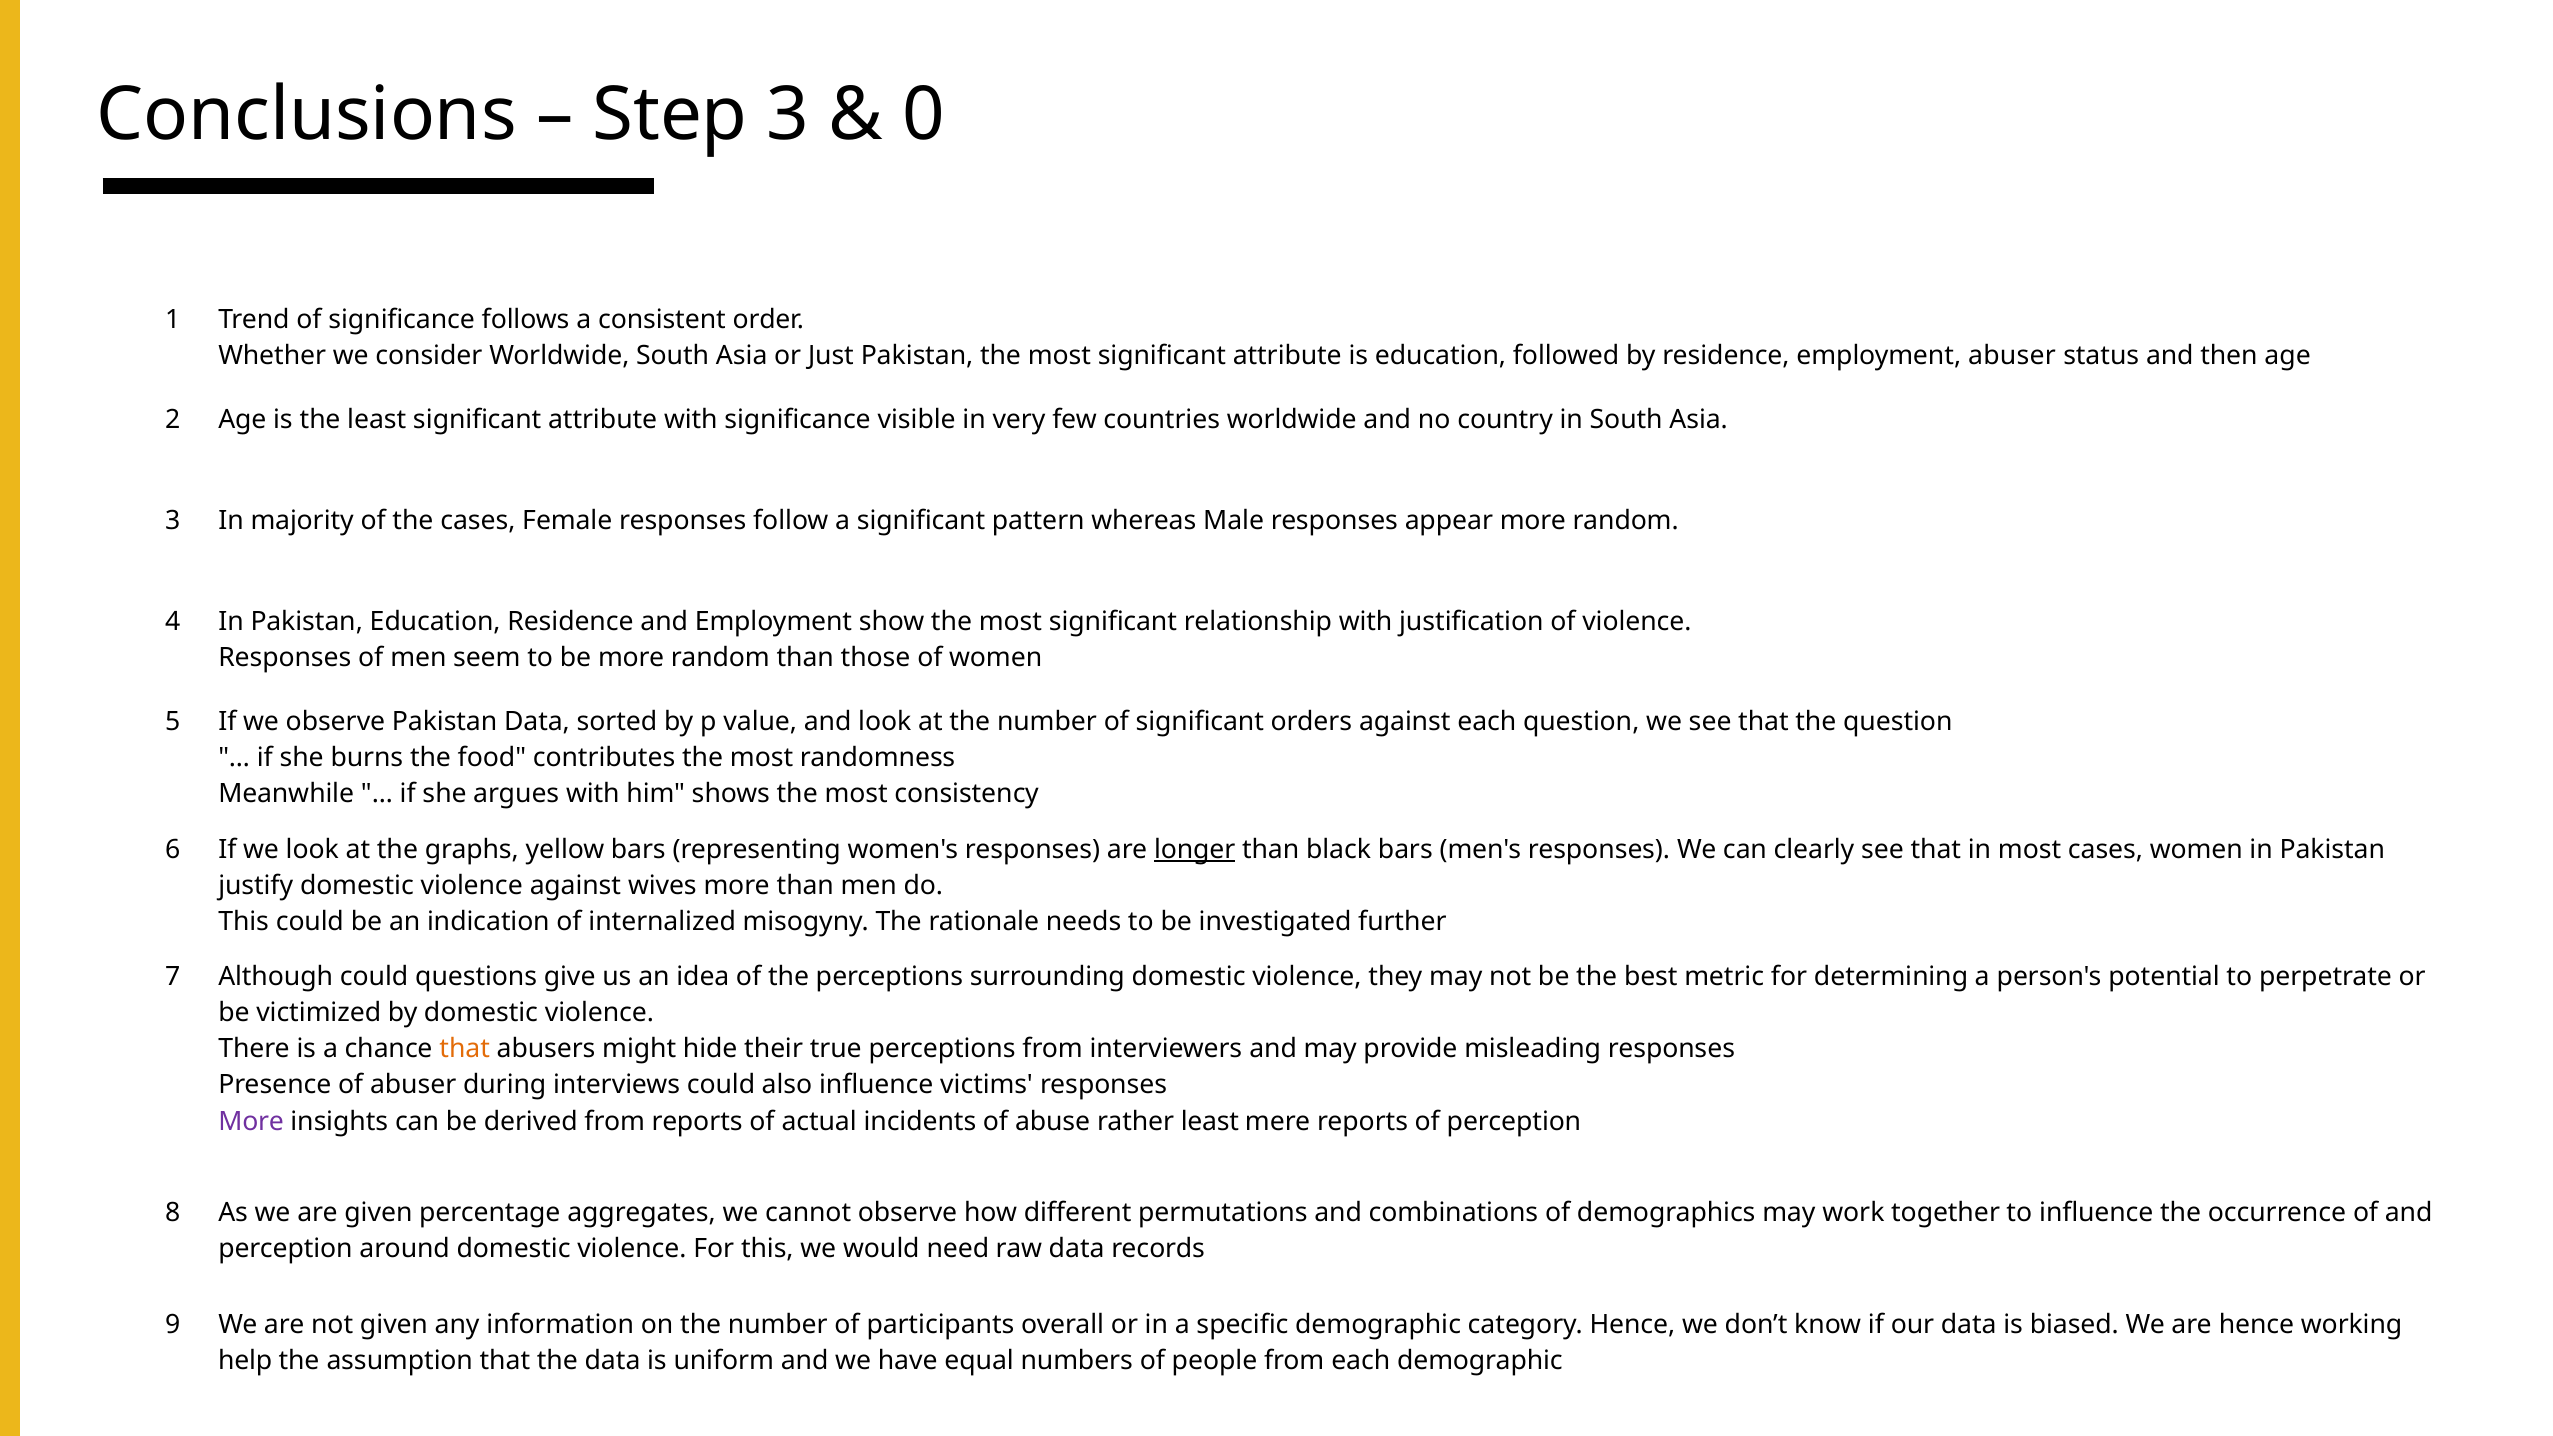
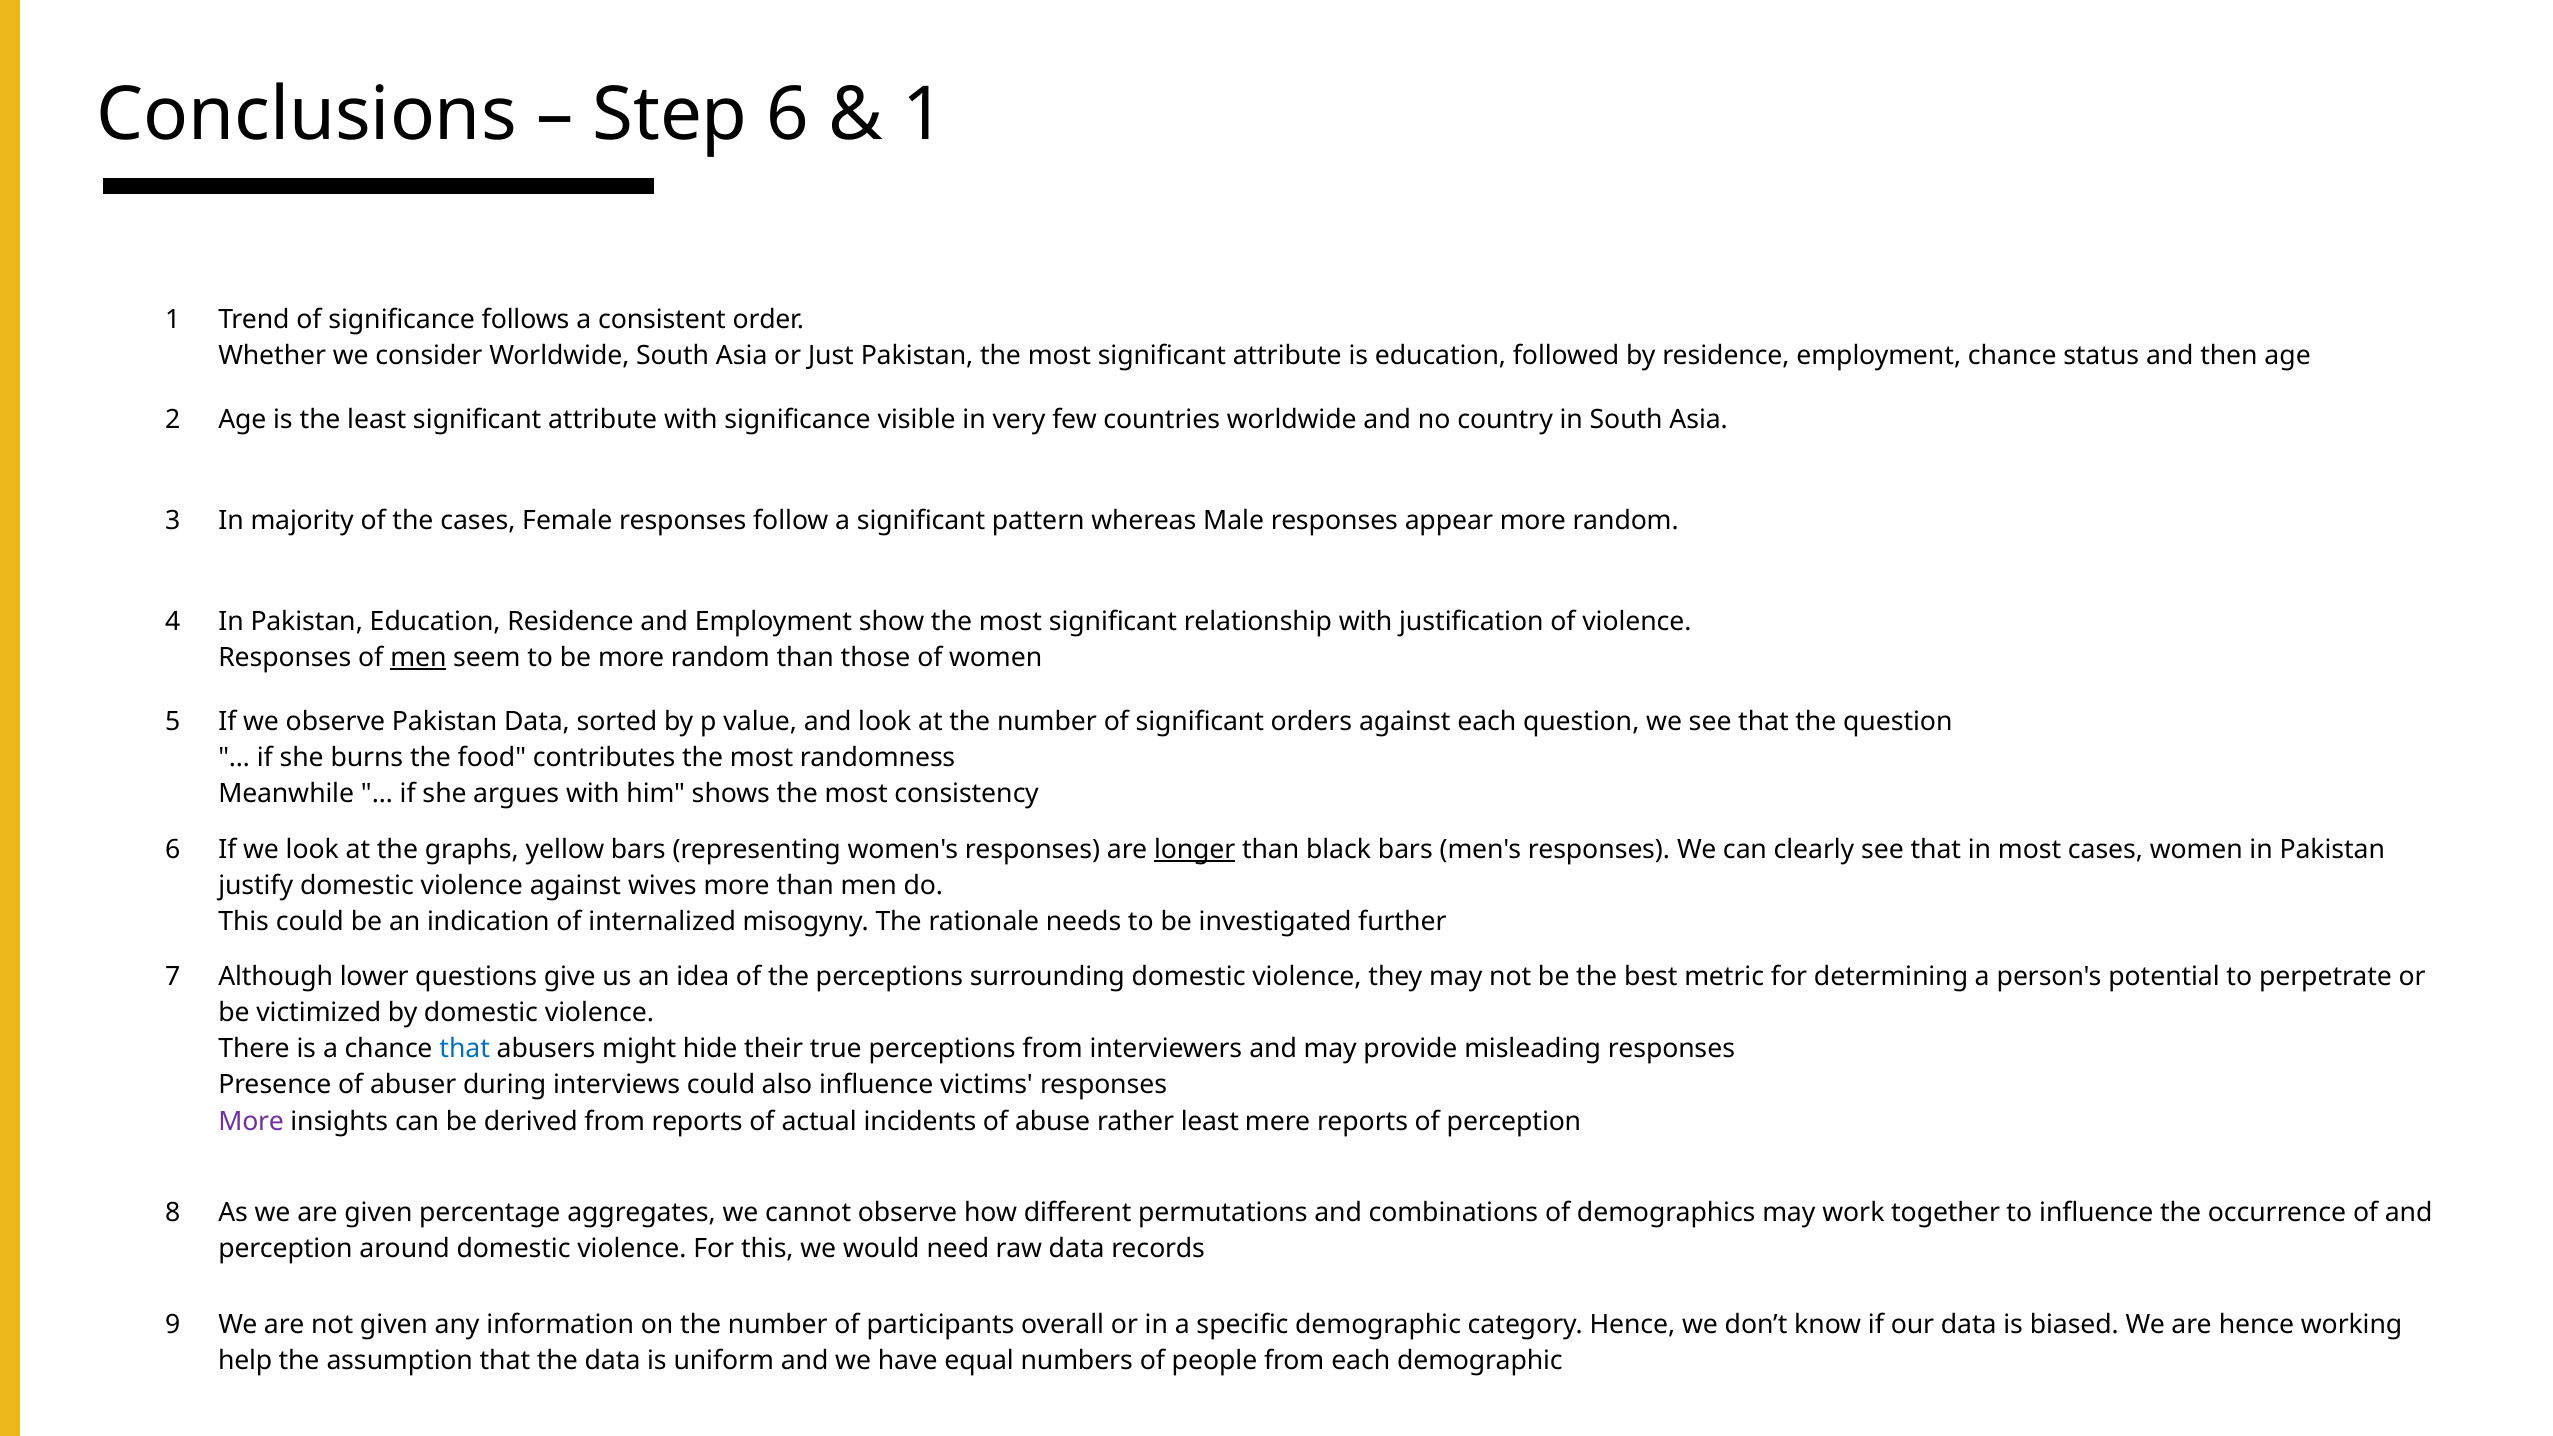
Step 3: 3 -> 6
0 at (924, 115): 0 -> 1
employment abuser: abuser -> chance
men at (418, 657) underline: none -> present
Although could: could -> lower
that at (465, 1049) colour: orange -> blue
